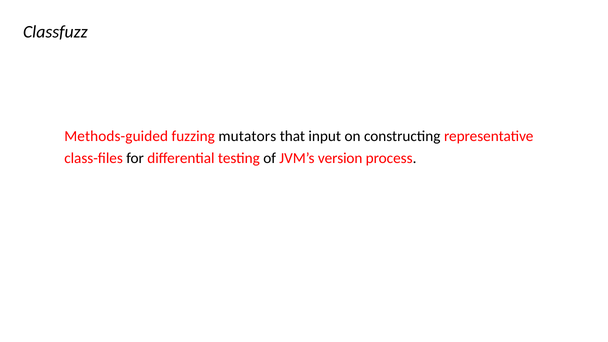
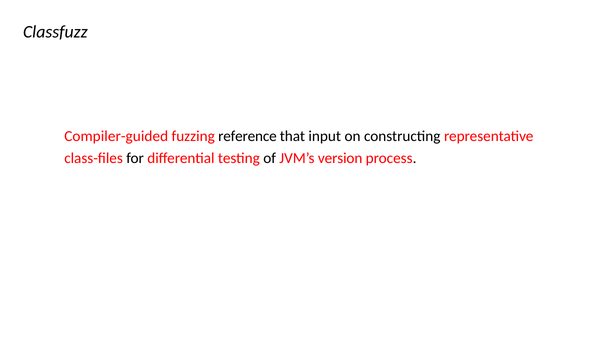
Methods-guided: Methods-guided -> Compiler-guided
mutators: mutators -> reference
